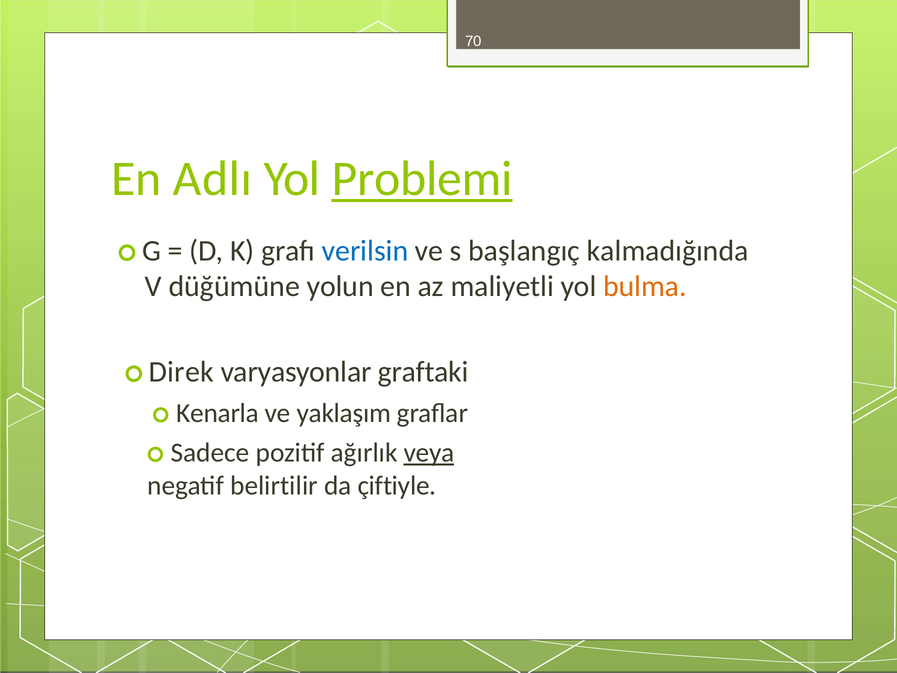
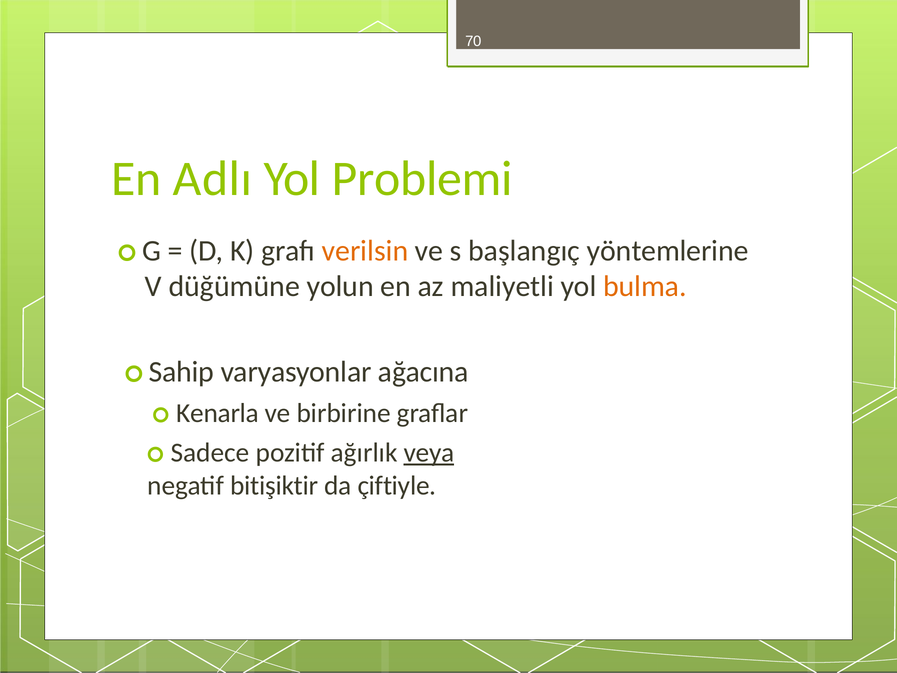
Problemi underline: present -> none
verilsin colour: blue -> orange
kalmadığında: kalmadığında -> yöntemlerine
Direk: Direk -> Sahip
graftaki: graftaki -> ağacına
yaklaşım: yaklaşım -> birbirine
belirtilir: belirtilir -> bitişiktir
